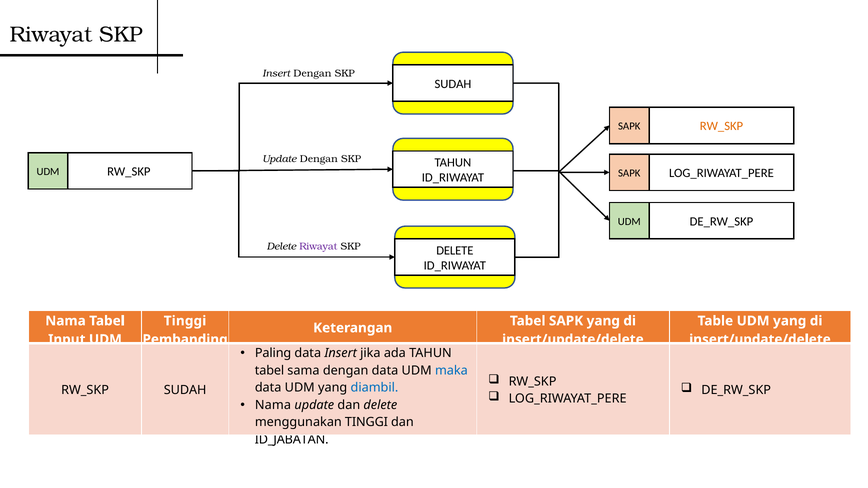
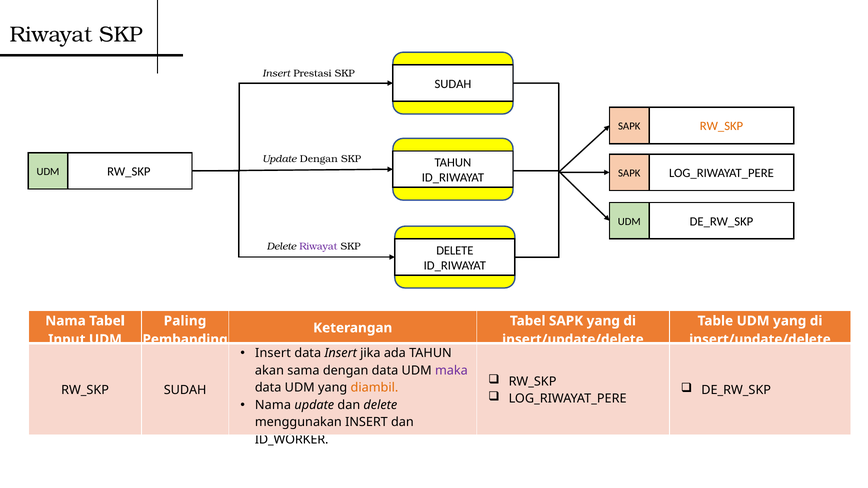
Insert Dengan: Dengan -> Prestasi
Tinggi at (185, 321): Tinggi -> Paling
Paling at (273, 353): Paling -> Insert
tabel at (270, 371): tabel -> akan
maka colour: blue -> purple
diambil colour: blue -> orange
menggunakan TINGGI: TINGGI -> INSERT
ID_JABATAN: ID_JABATAN -> ID_WORKER
